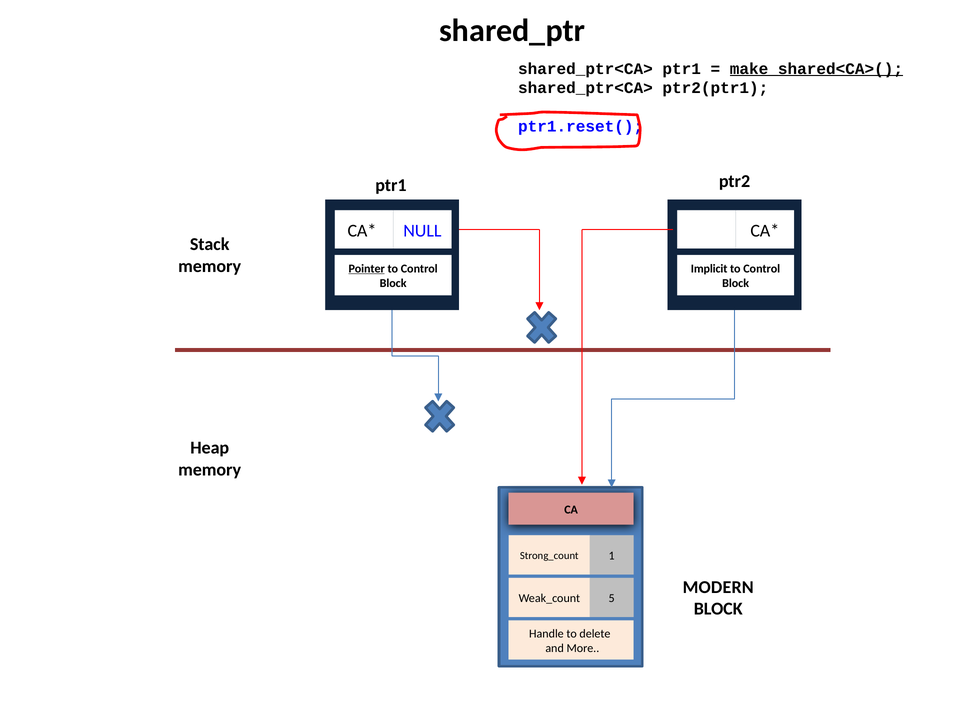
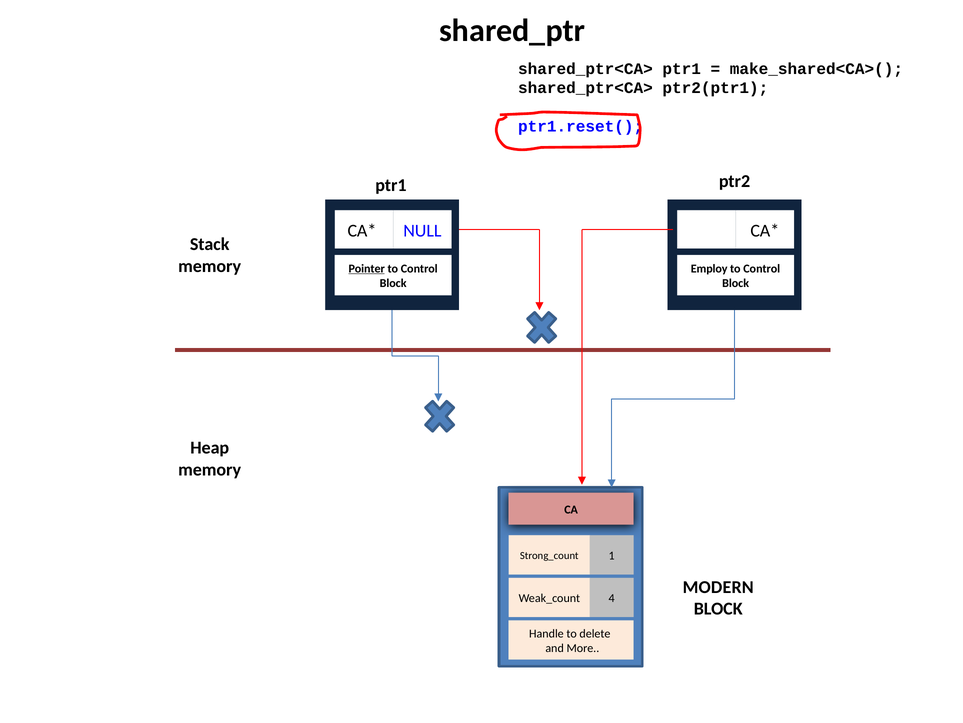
make_shared<CA>( underline: present -> none
Implicit: Implicit -> Employ
5: 5 -> 4
